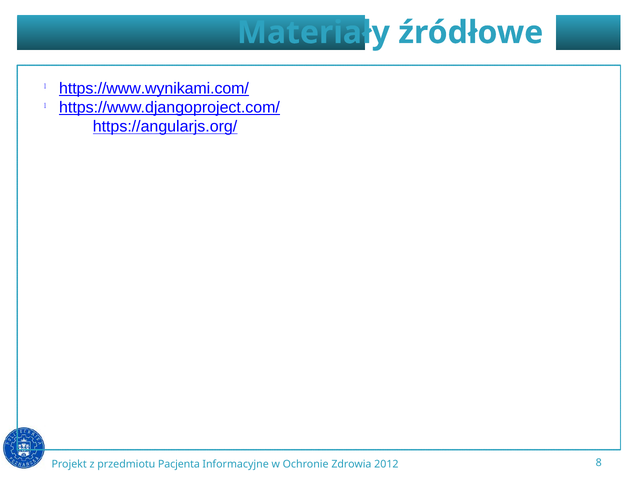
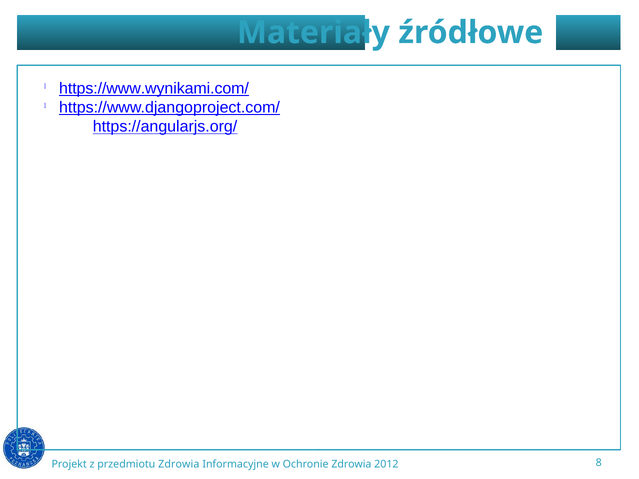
przedmiotu Pacjenta: Pacjenta -> Zdrowia
